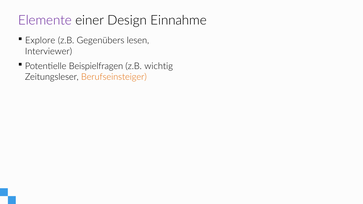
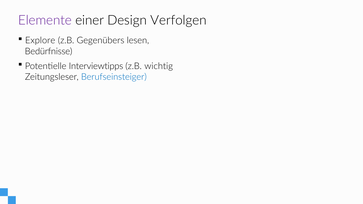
Einnahme: Einnahme -> Verfolgen
Interviewer: Interviewer -> Bedürfnisse
Beispielfragen: Beispielfragen -> Interviewtipps
Berufseinsteiger colour: orange -> blue
